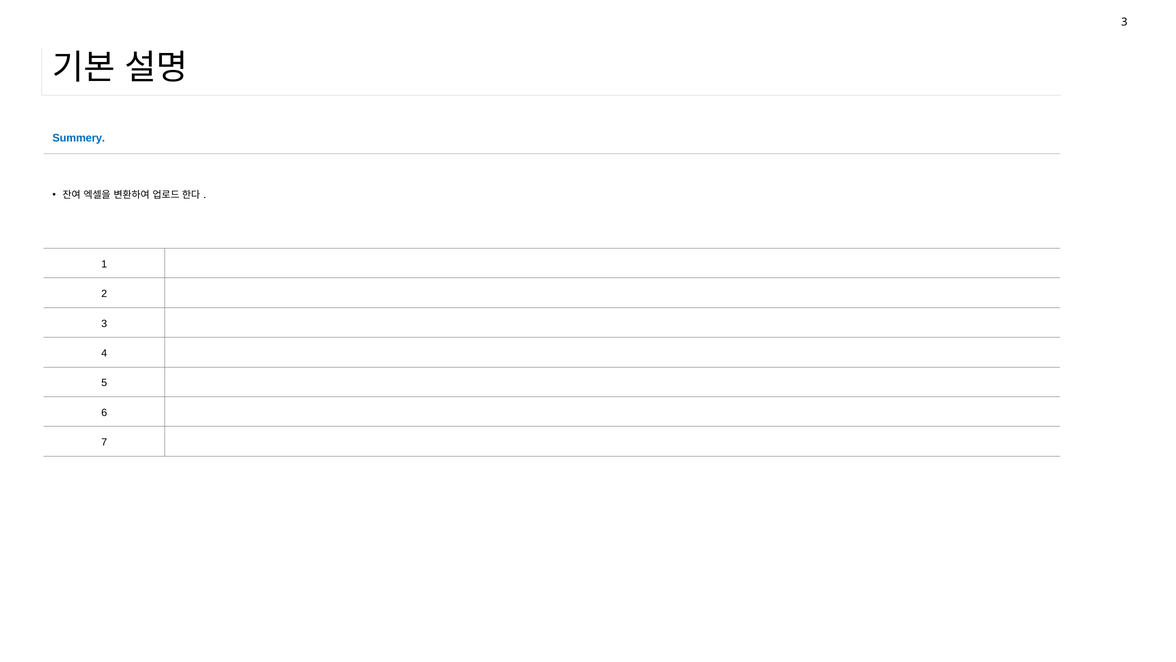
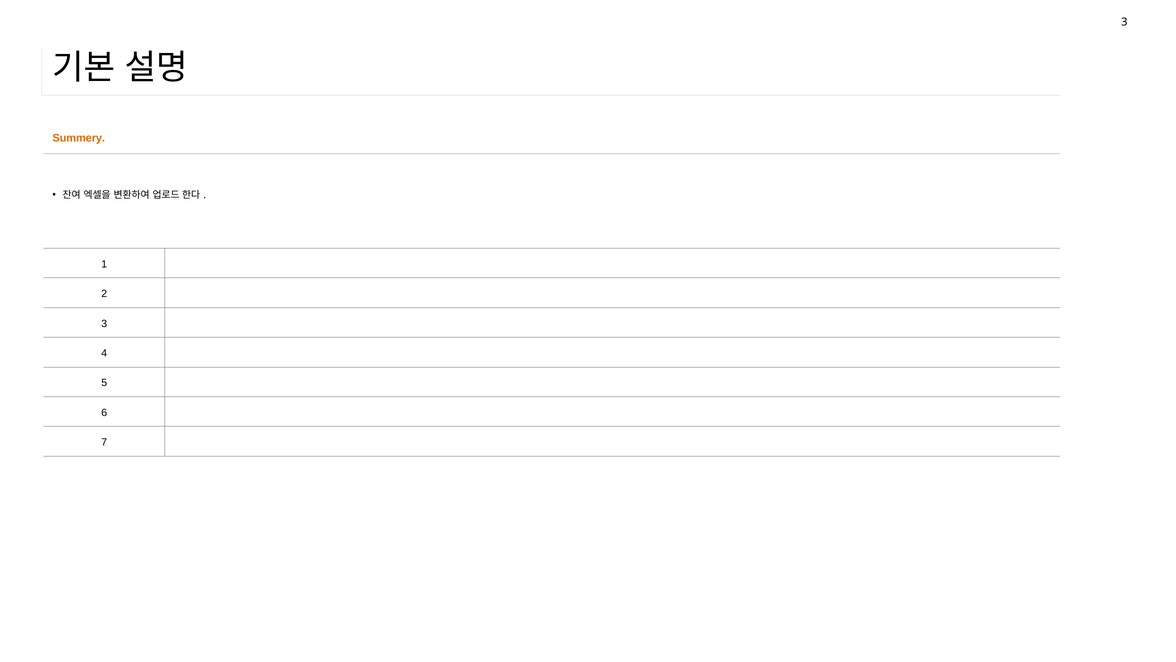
Summery colour: blue -> orange
